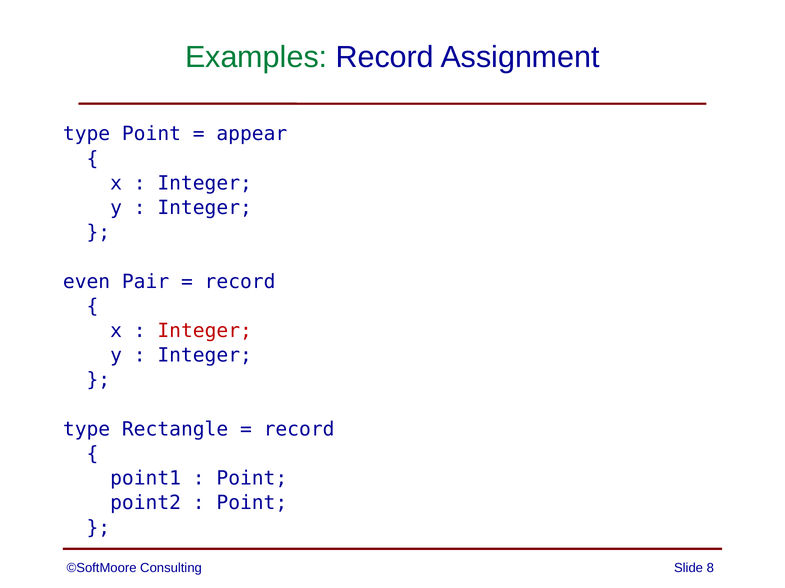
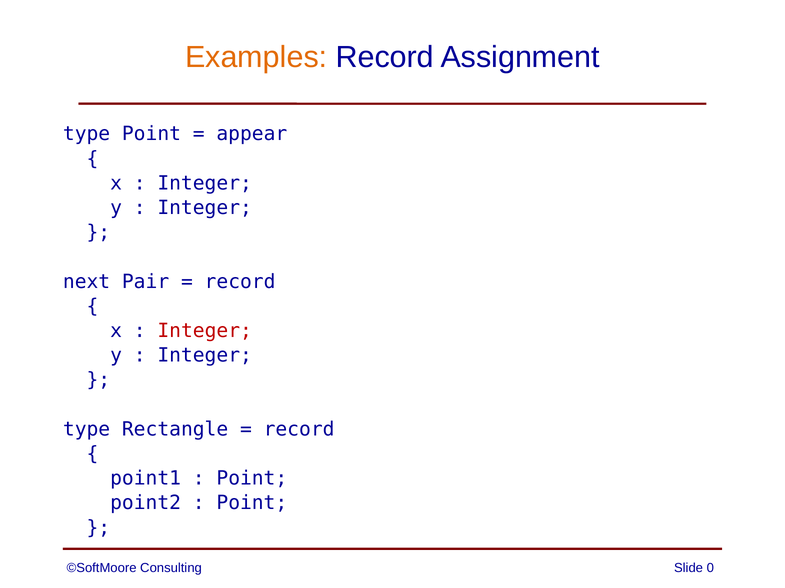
Examples colour: green -> orange
even: even -> next
8: 8 -> 0
